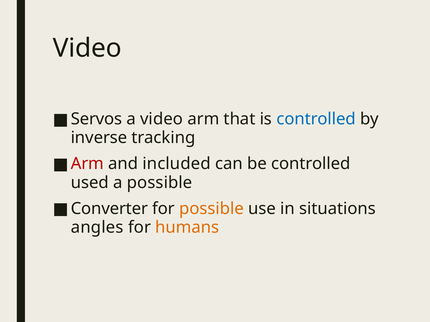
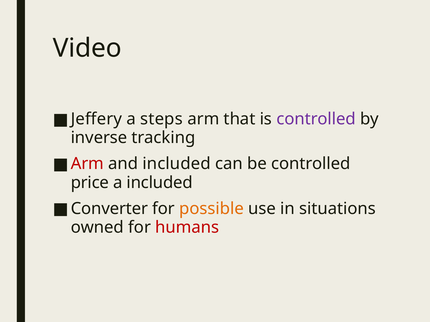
Servos: Servos -> Jeffery
a video: video -> steps
controlled at (316, 119) colour: blue -> purple
used: used -> price
a possible: possible -> included
angles: angles -> owned
humans colour: orange -> red
